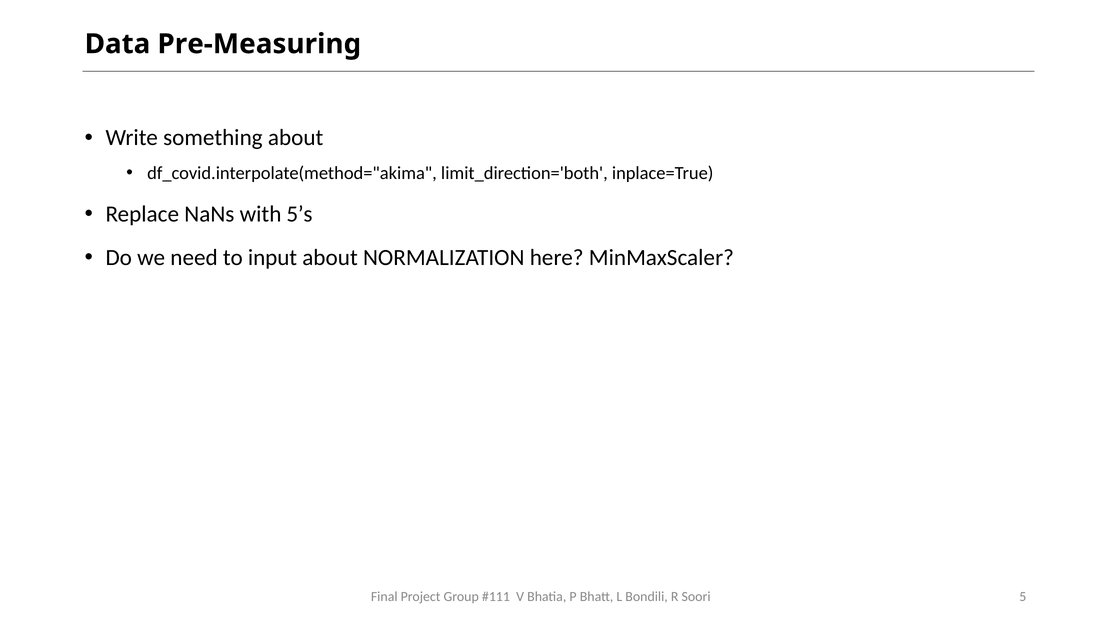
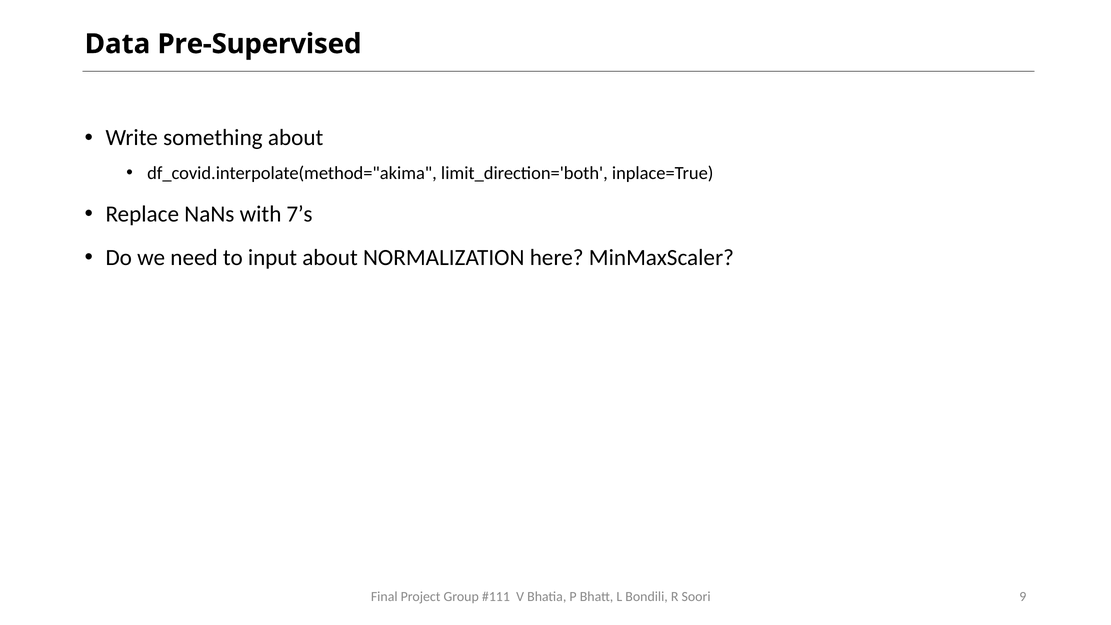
Pre-Measuring: Pre-Measuring -> Pre-Supervised
5’s: 5’s -> 7’s
5: 5 -> 9
